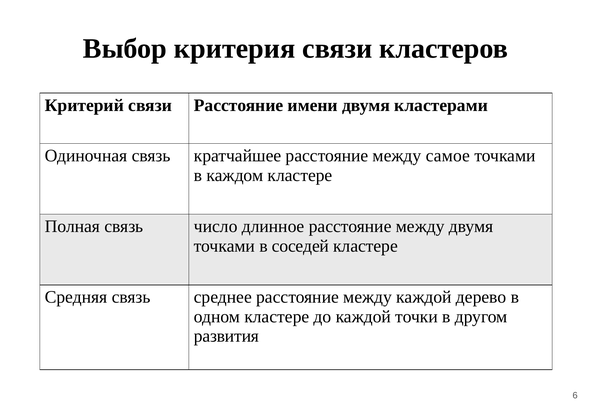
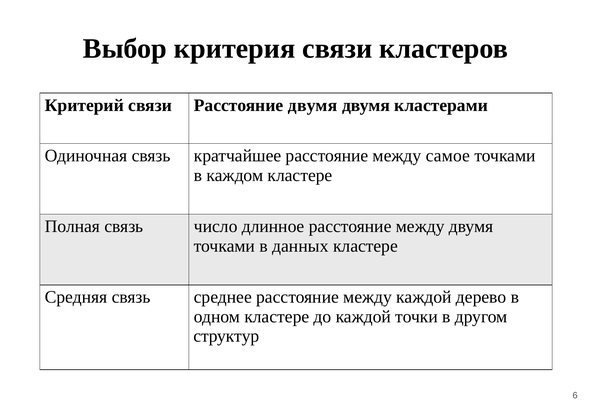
Расстояние имени: имени -> двумя
соседей: соседей -> данных
развития: развития -> структур
